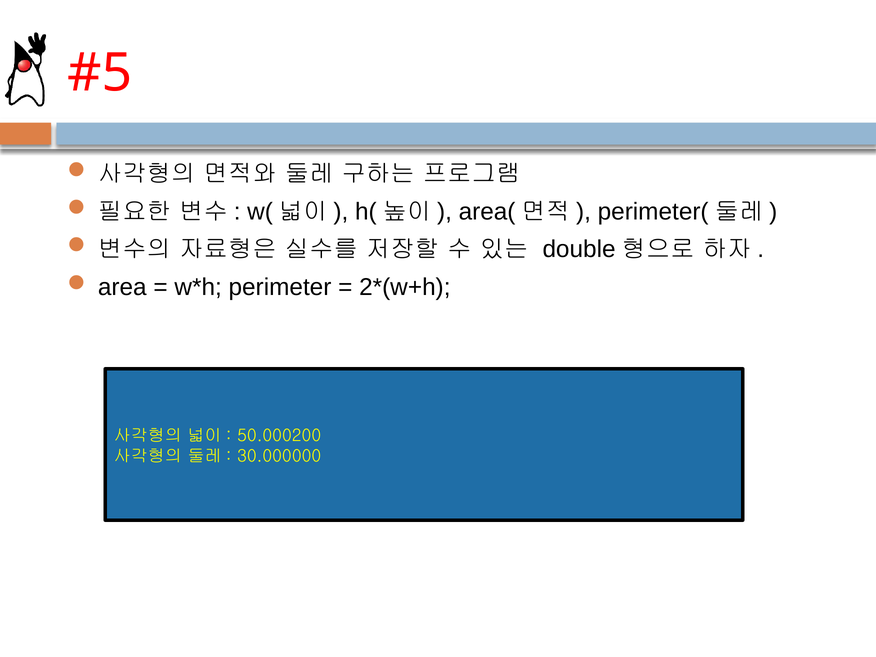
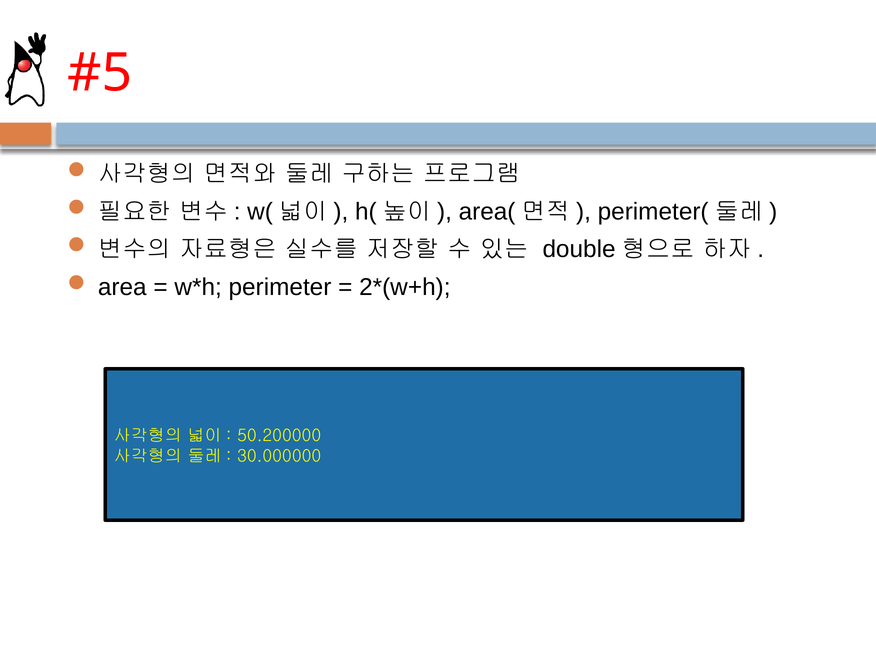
50.000200: 50.000200 -> 50.200000
